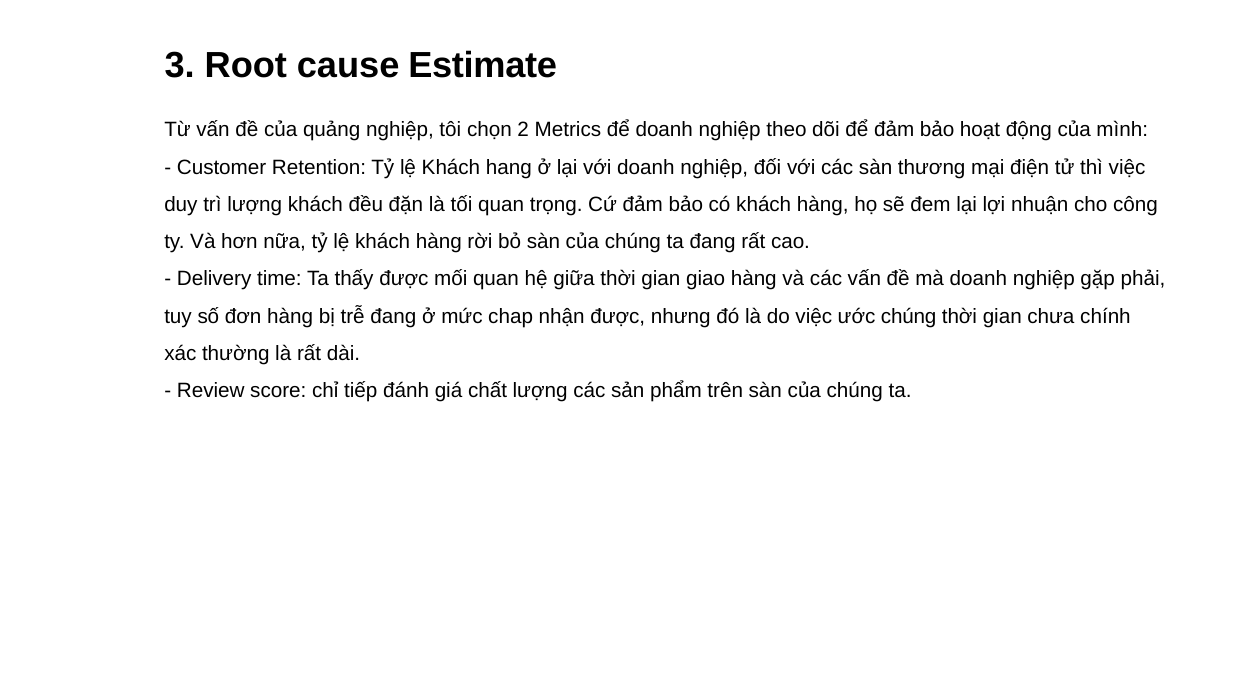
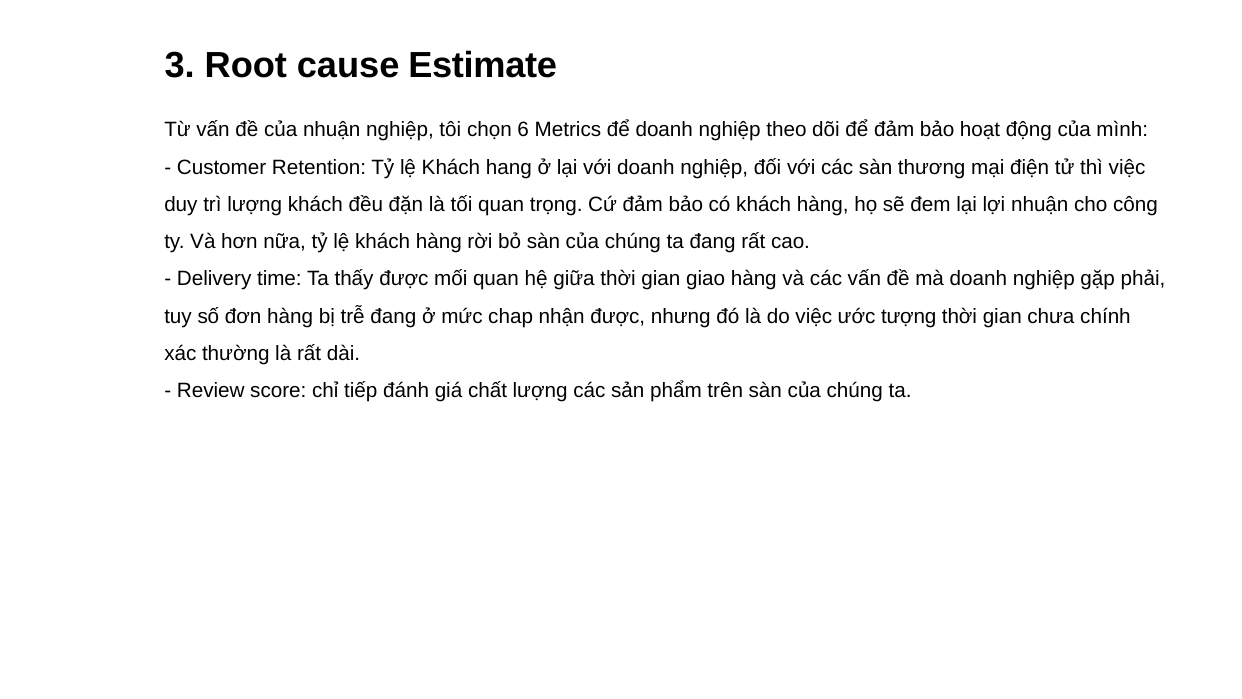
của quảng: quảng -> nhuận
2: 2 -> 6
ước chúng: chúng -> tượng
